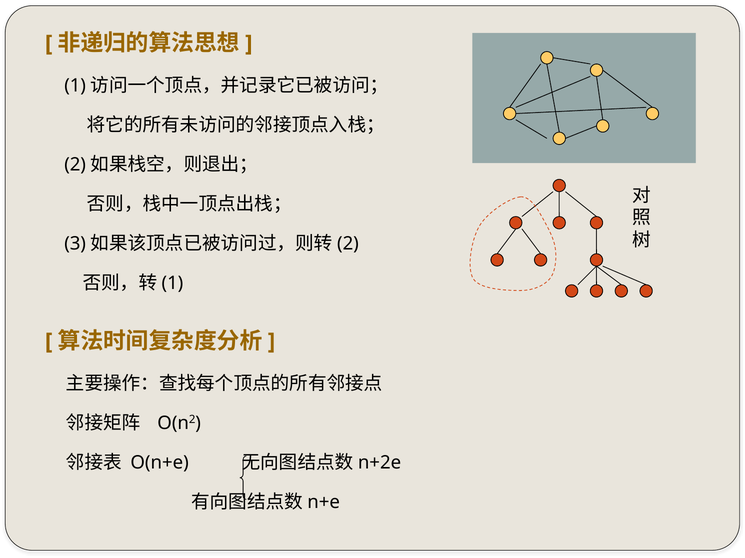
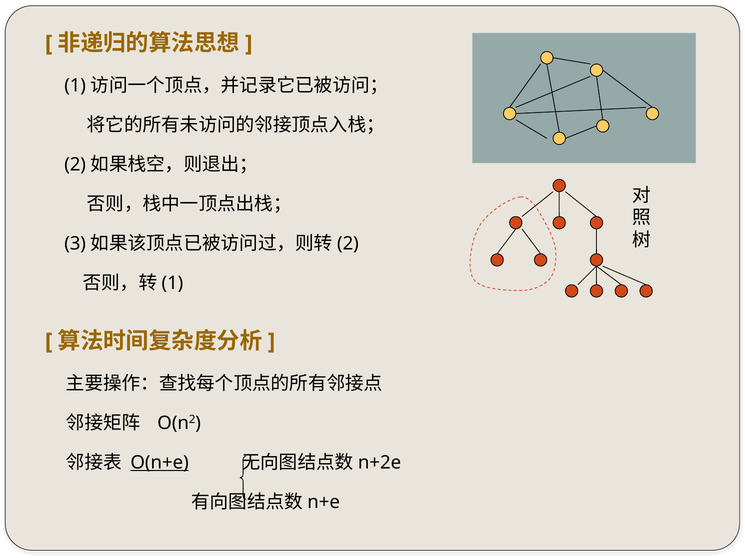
O(n+e underline: none -> present
